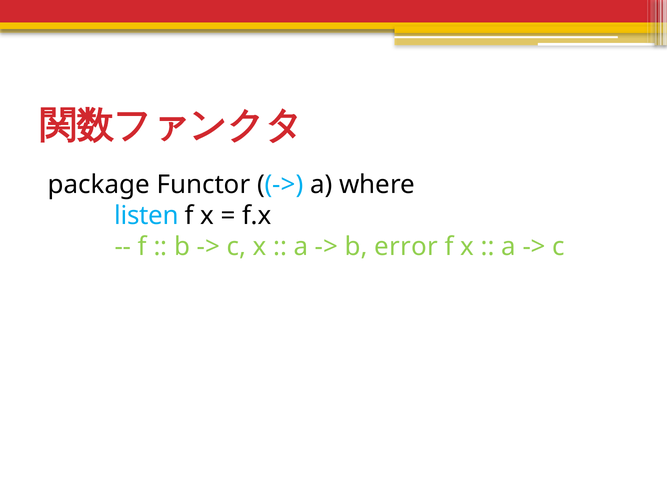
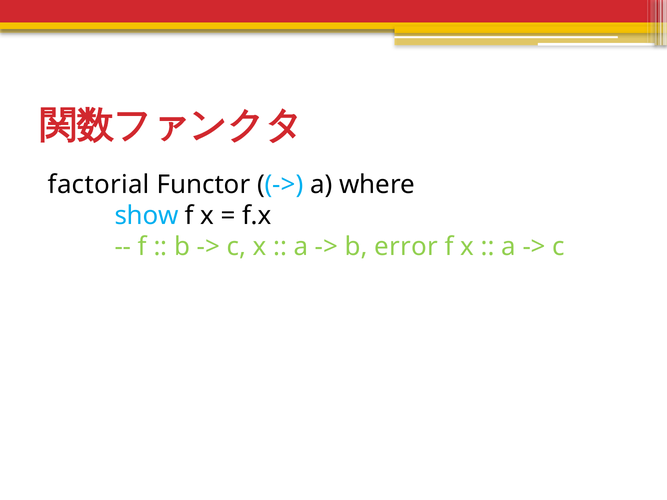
package: package -> factorial
listen: listen -> show
